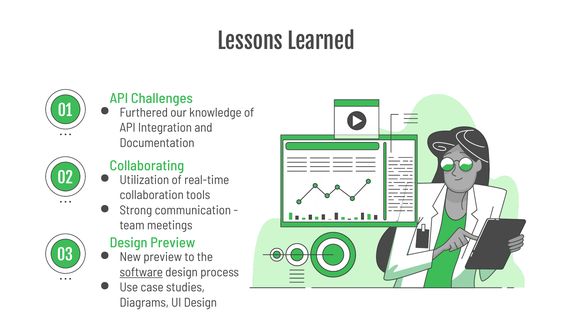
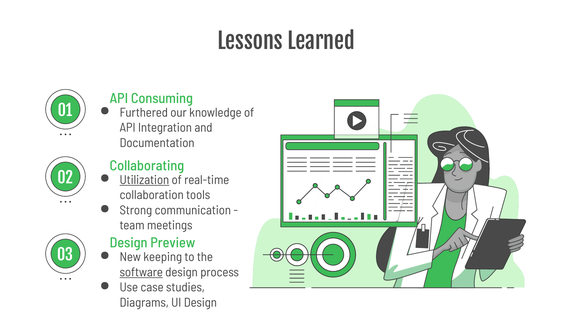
Challenges: Challenges -> Consuming
Utilization underline: none -> present
New preview: preview -> keeping
